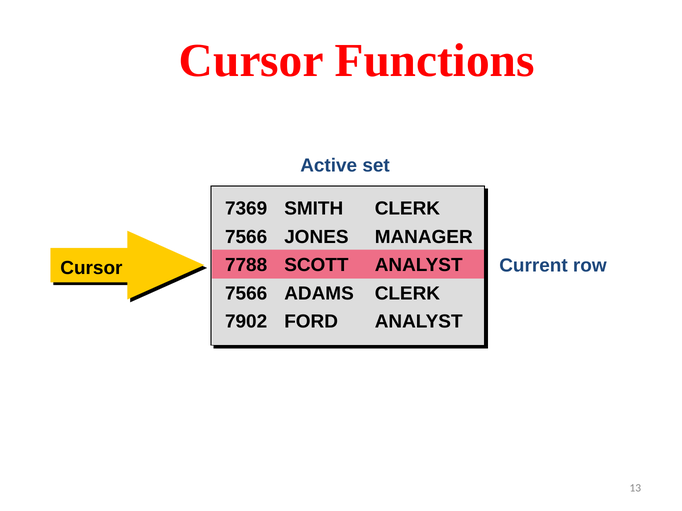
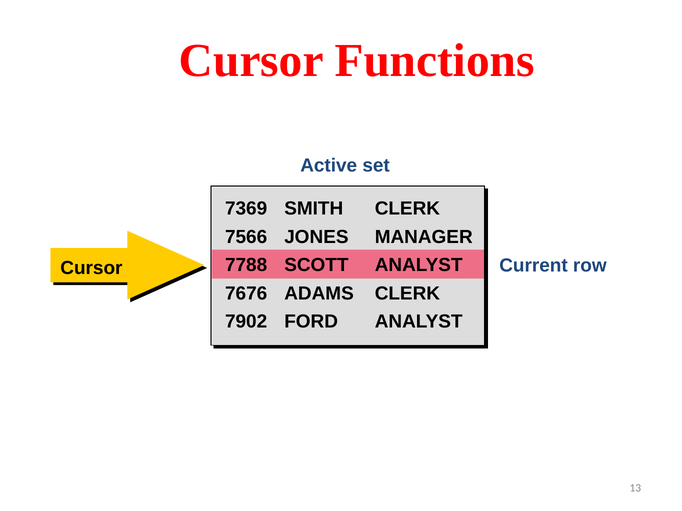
7566 at (246, 294): 7566 -> 7676
